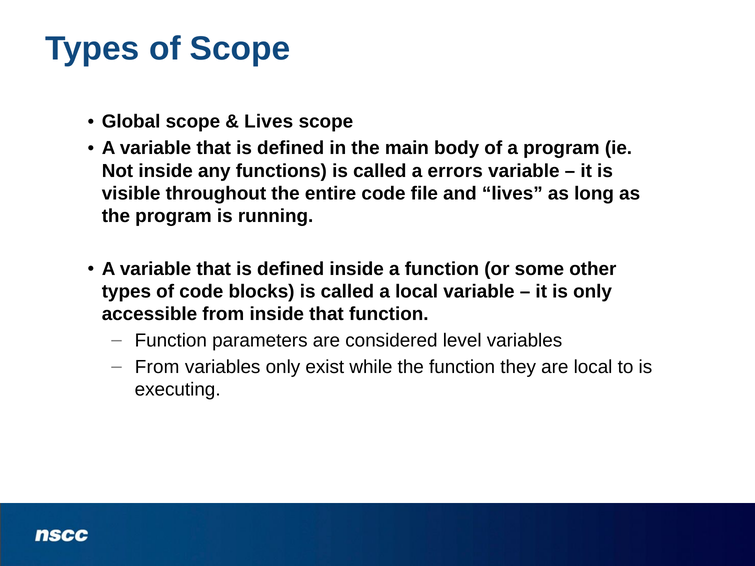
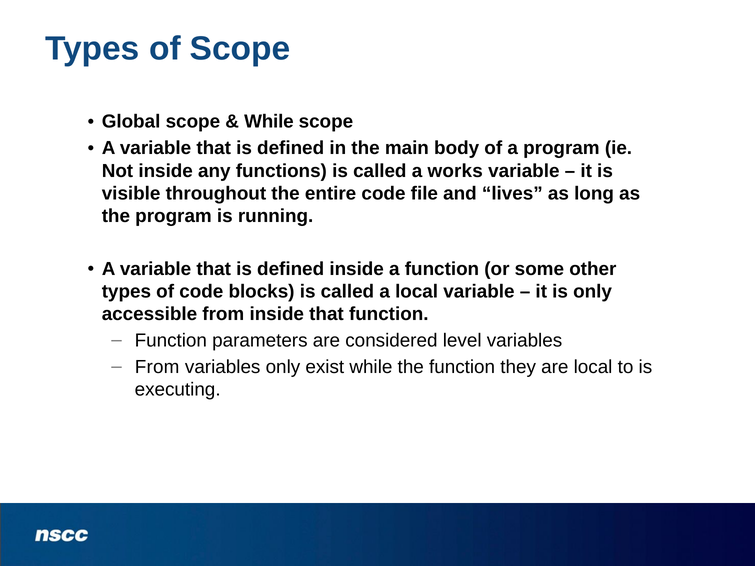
Lives at (269, 122): Lives -> While
errors: errors -> works
